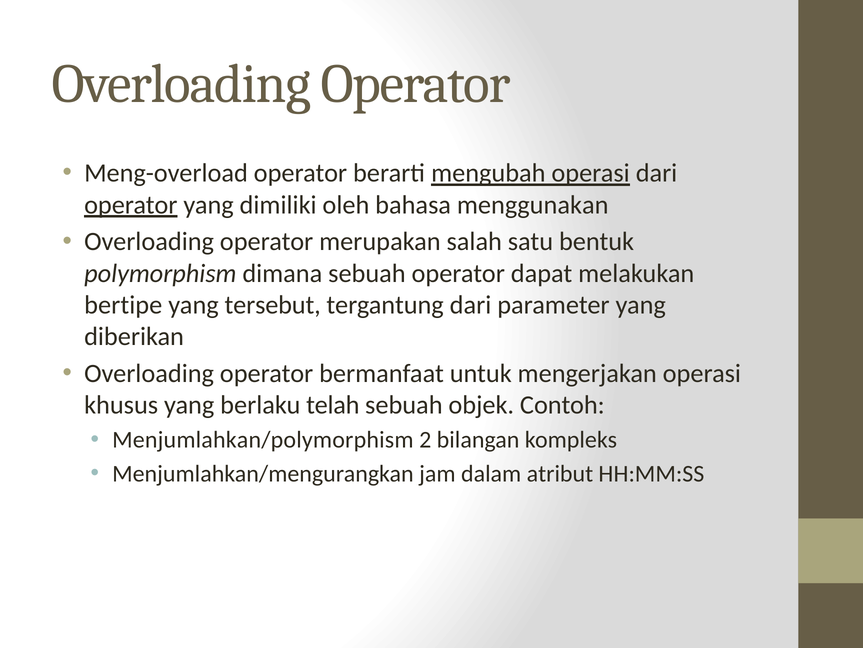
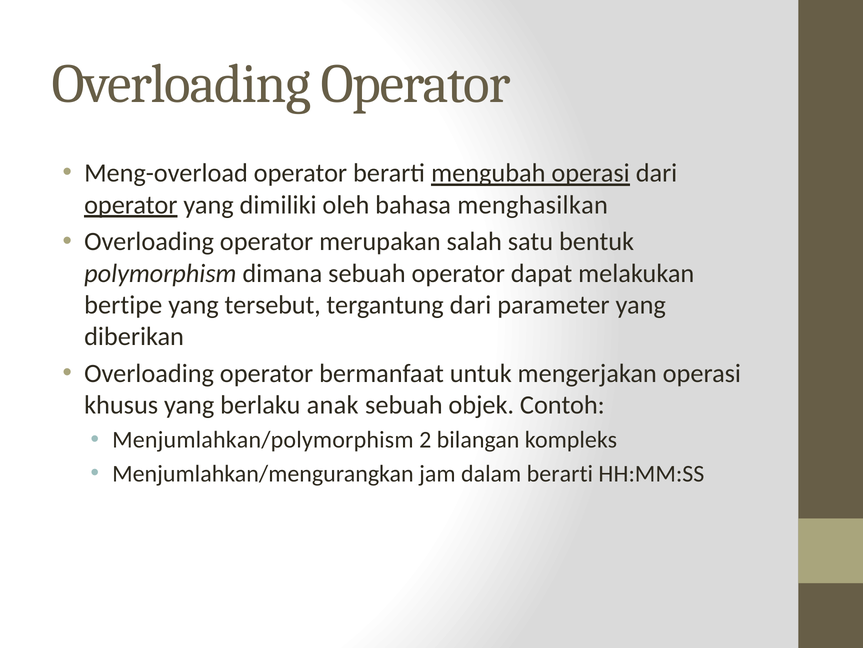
menggunakan: menggunakan -> menghasilkan
telah: telah -> anak
dalam atribut: atribut -> berarti
